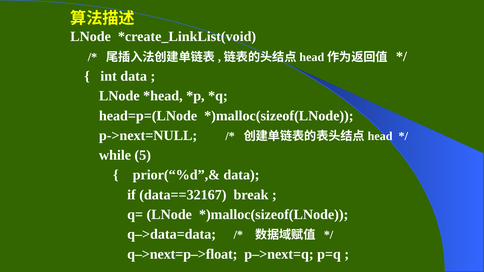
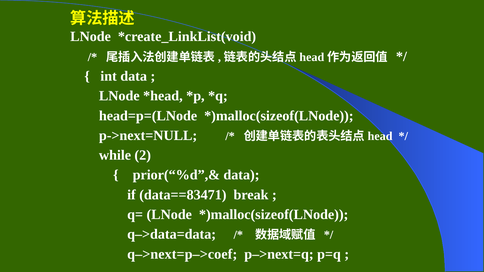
5: 5 -> 2
data==32167: data==32167 -> data==83471
q–>next=p–>float: q–>next=p–>float -> q–>next=p–>coef
